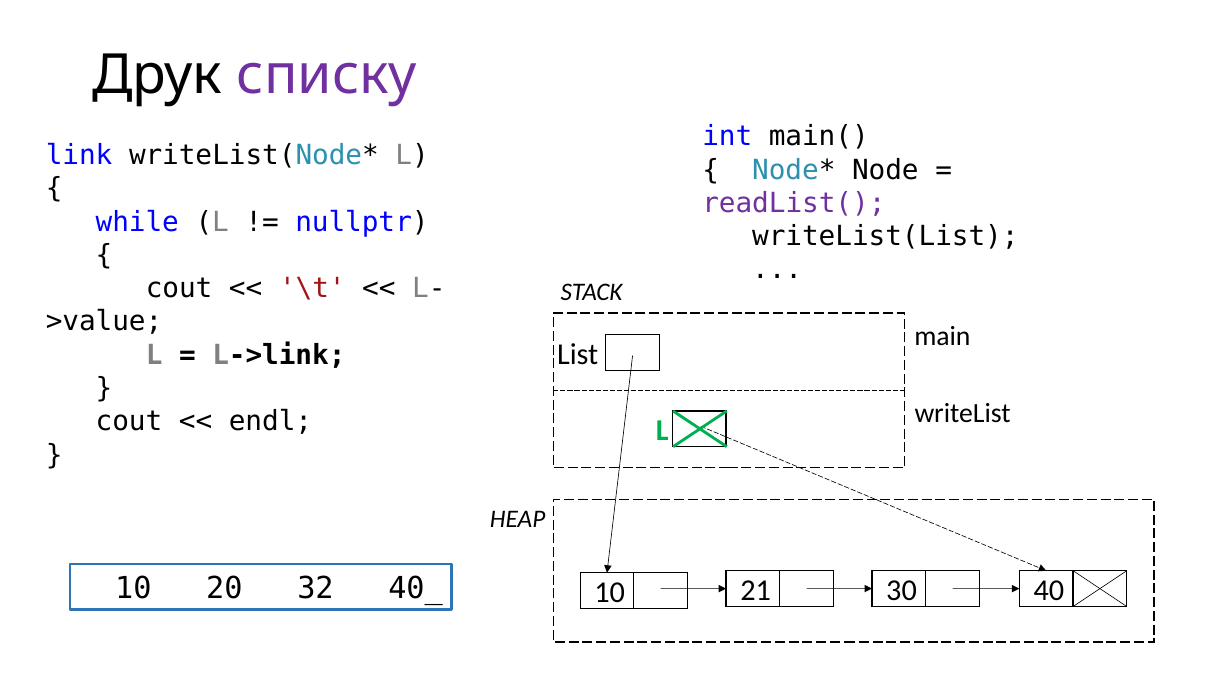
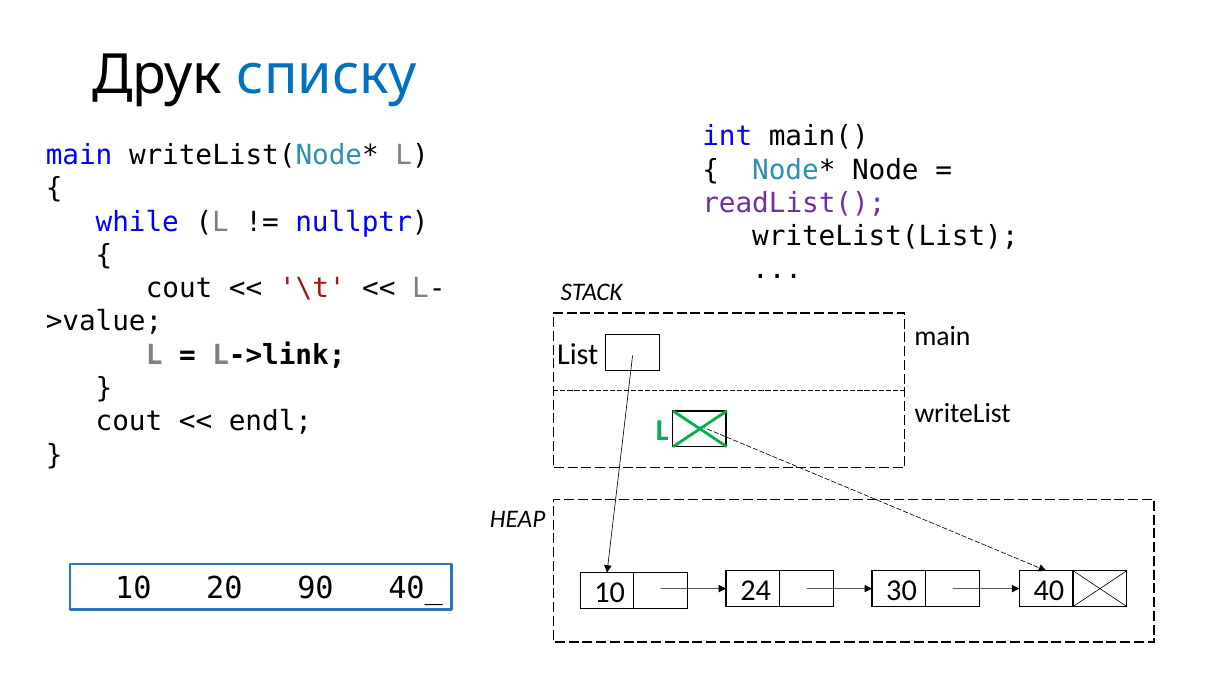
списку colour: purple -> blue
link at (79, 155): link -> main
32: 32 -> 90
21: 21 -> 24
